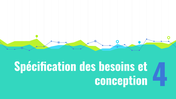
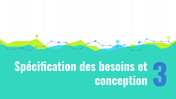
4: 4 -> 3
